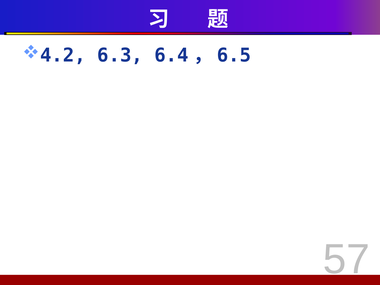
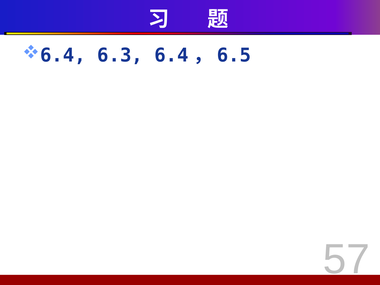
4.2: 4.2 -> 6.4
